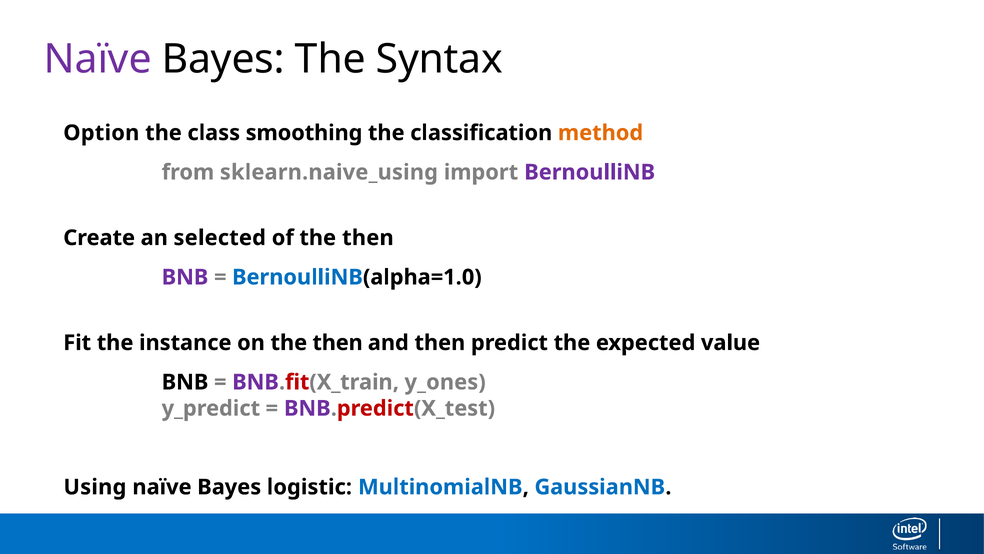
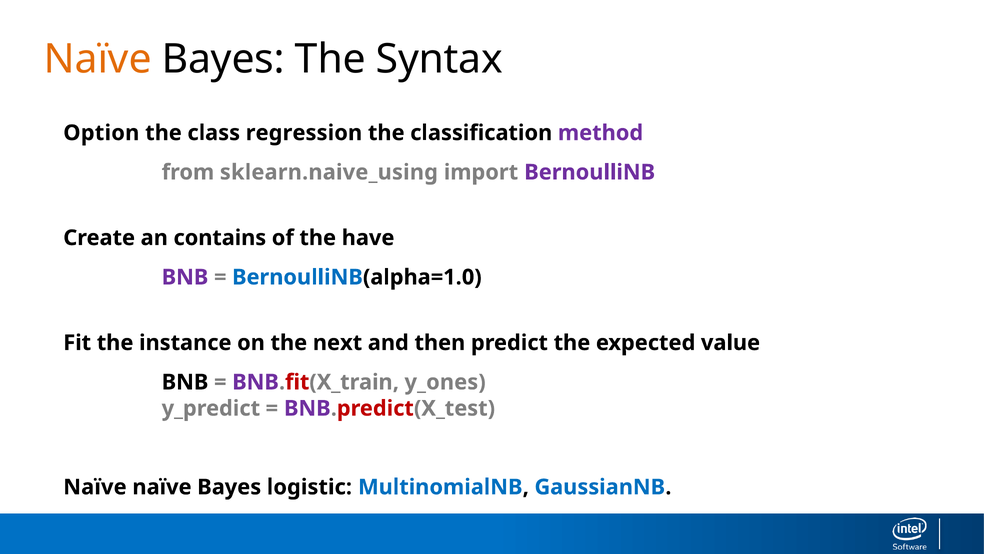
Naïve at (98, 59) colour: purple -> orange
smoothing: smoothing -> regression
method colour: orange -> purple
selected: selected -> contains
of the then: then -> have
on the then: then -> next
Using at (95, 487): Using -> Naïve
